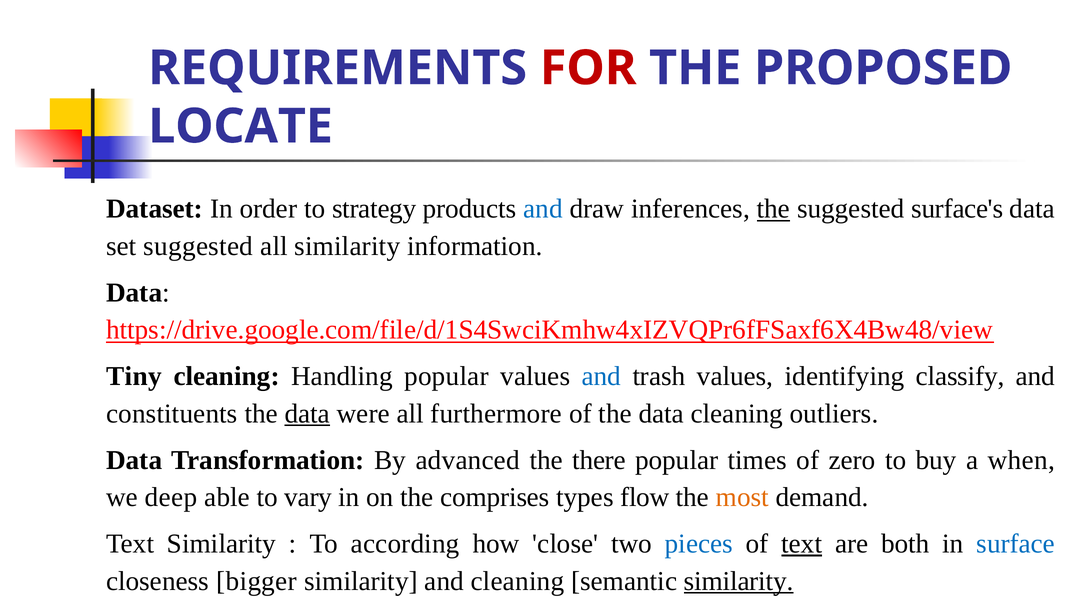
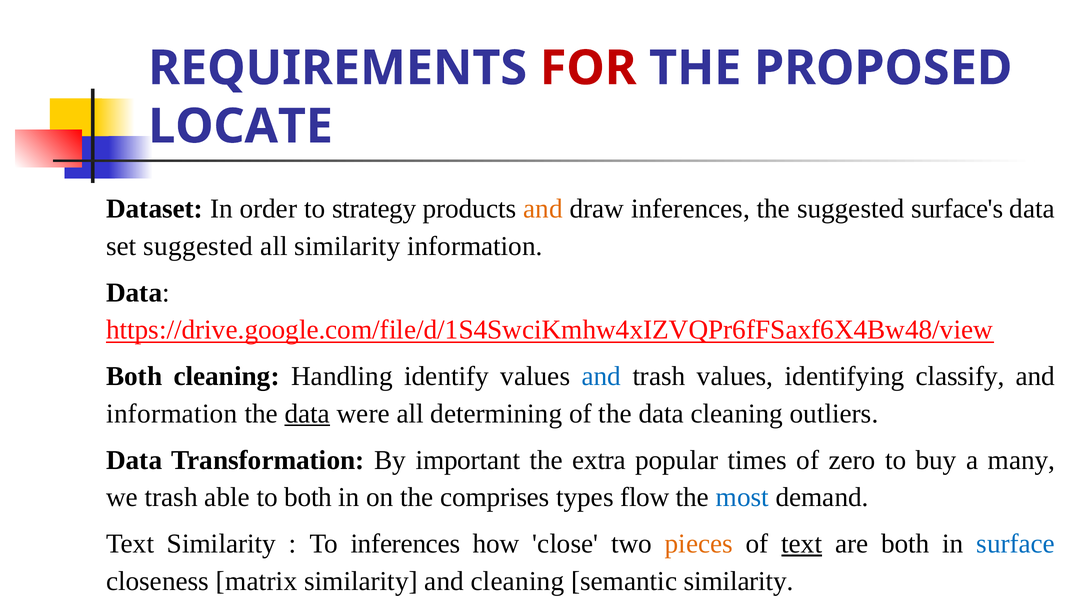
and at (543, 209) colour: blue -> orange
the at (773, 209) underline: present -> none
Tiny at (134, 376): Tiny -> Both
Handling popular: popular -> identify
constituents at (172, 413): constituents -> information
furthermore: furthermore -> determining
advanced: advanced -> important
there: there -> extra
when: when -> many
we deep: deep -> trash
to vary: vary -> both
most colour: orange -> blue
To according: according -> inferences
pieces colour: blue -> orange
bigger: bigger -> matrix
similarity at (739, 581) underline: present -> none
